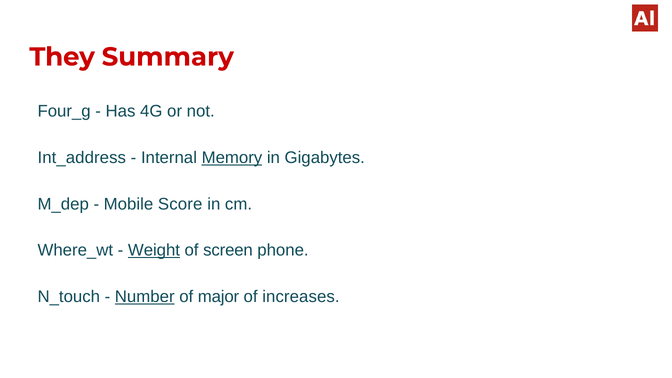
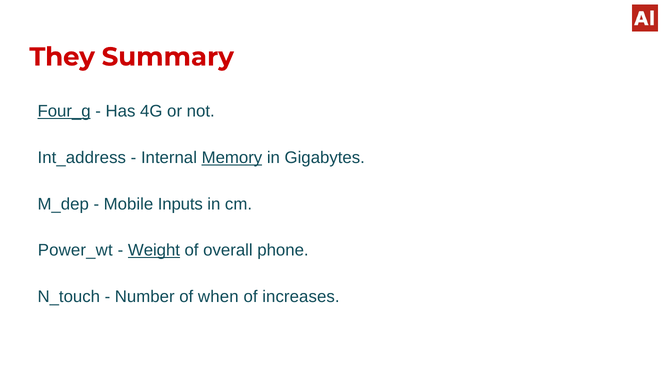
Four_g underline: none -> present
Score: Score -> Inputs
Where_wt: Where_wt -> Power_wt
screen: screen -> overall
Number underline: present -> none
major: major -> when
